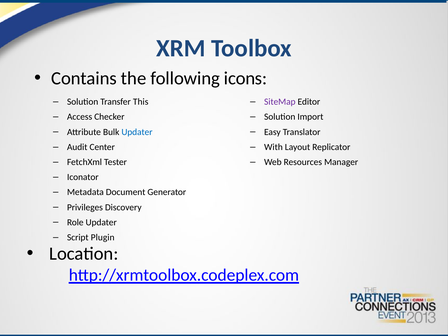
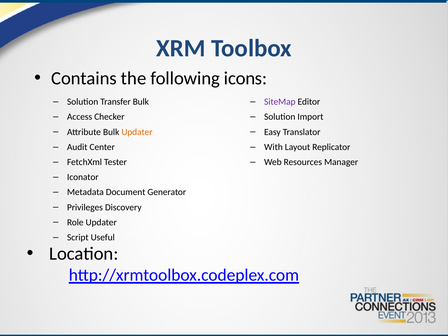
Transfer This: This -> Bulk
Updater at (137, 132) colour: blue -> orange
Plugin: Plugin -> Useful
